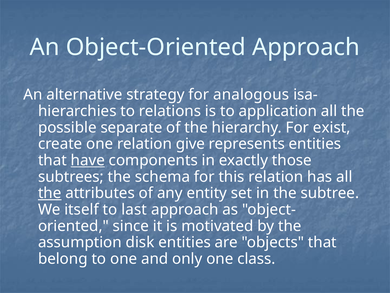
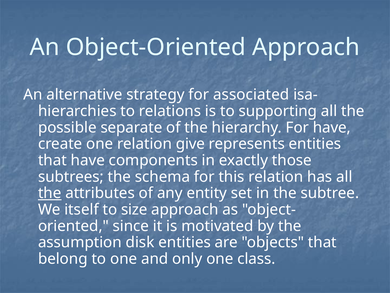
analogous: analogous -> associated
application: application -> supporting
For exist: exist -> have
have at (88, 160) underline: present -> none
last: last -> size
